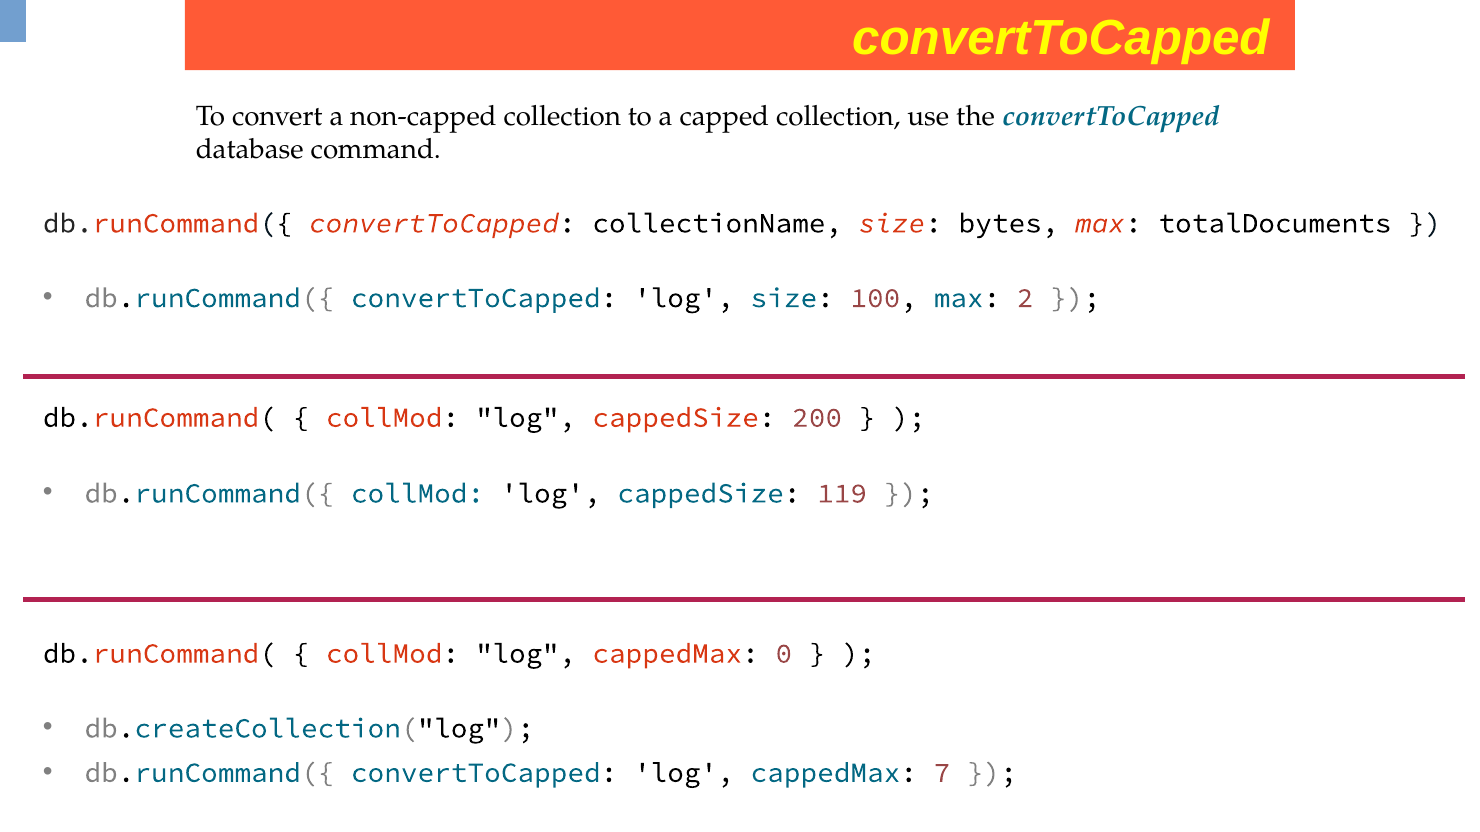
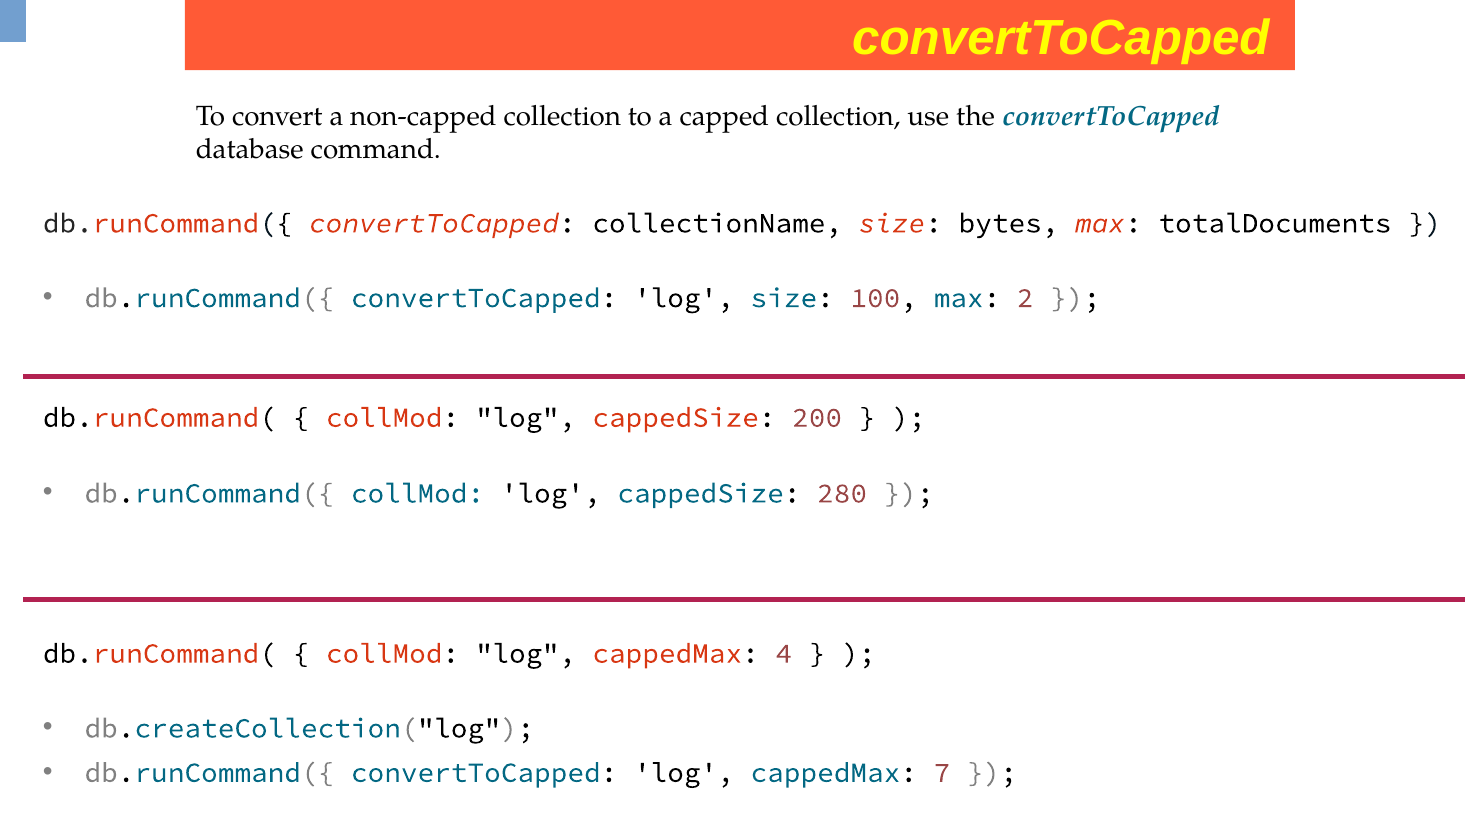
119: 119 -> 280
0: 0 -> 4
